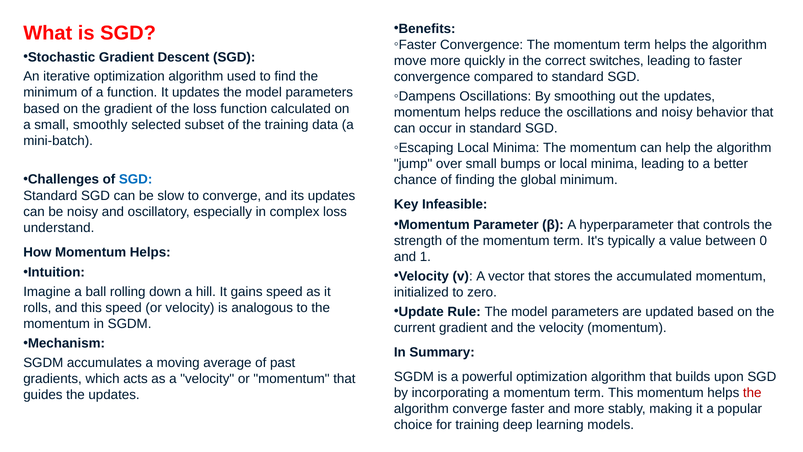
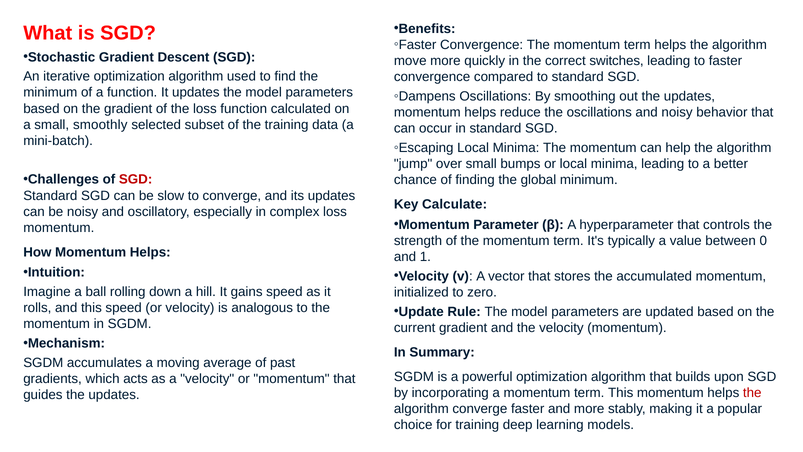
SGD at (136, 179) colour: blue -> red
Infeasible: Infeasible -> Calculate
understand at (59, 228): understand -> momentum
